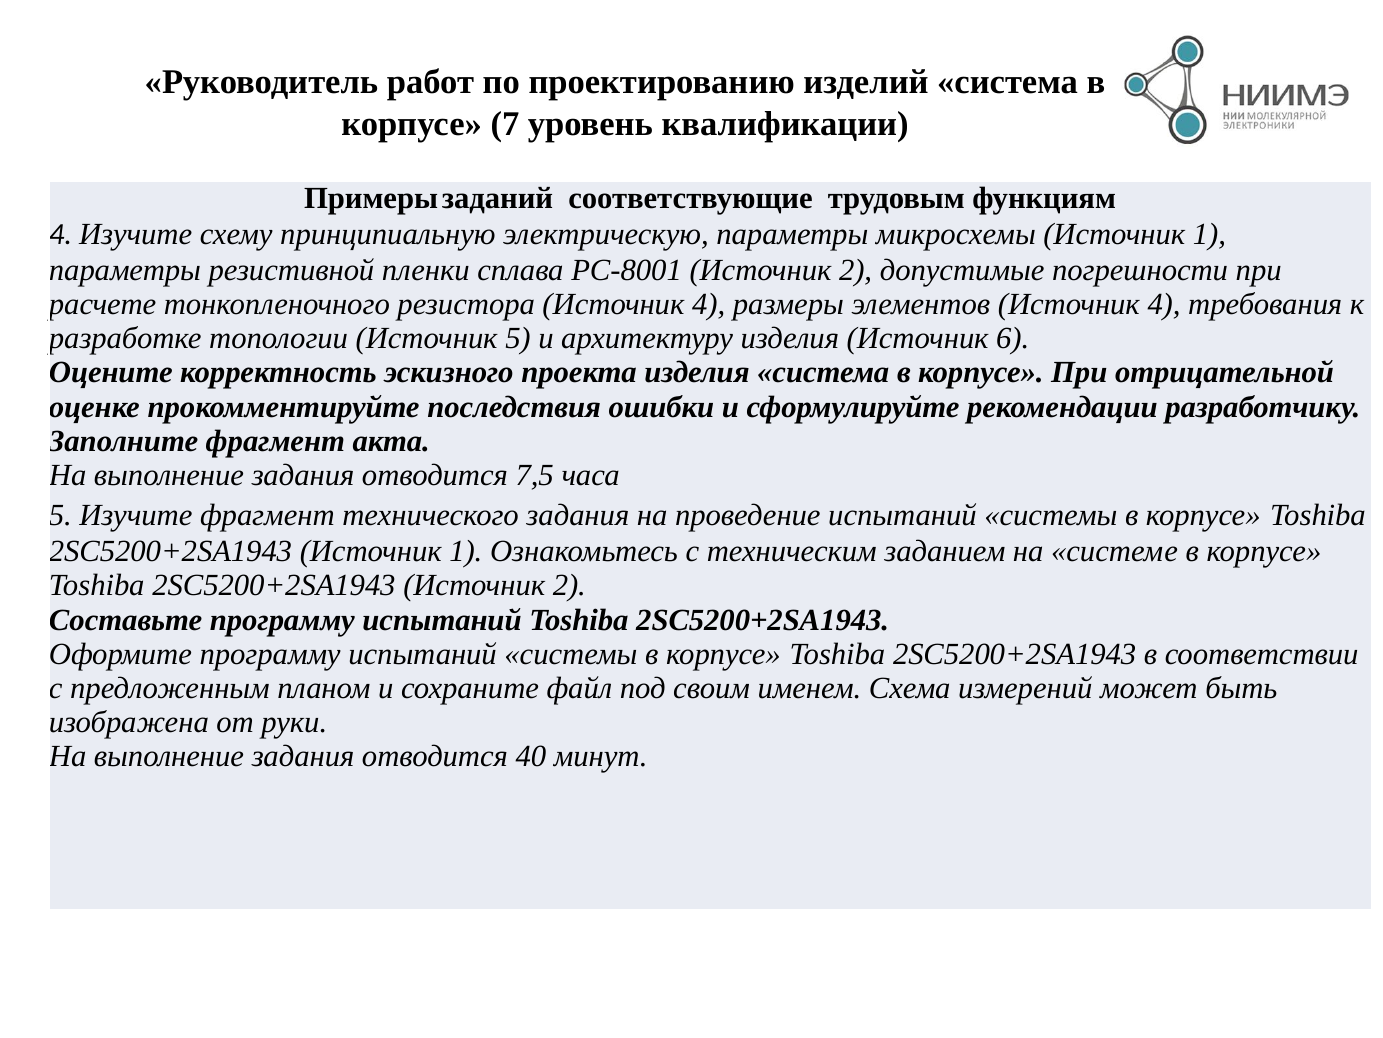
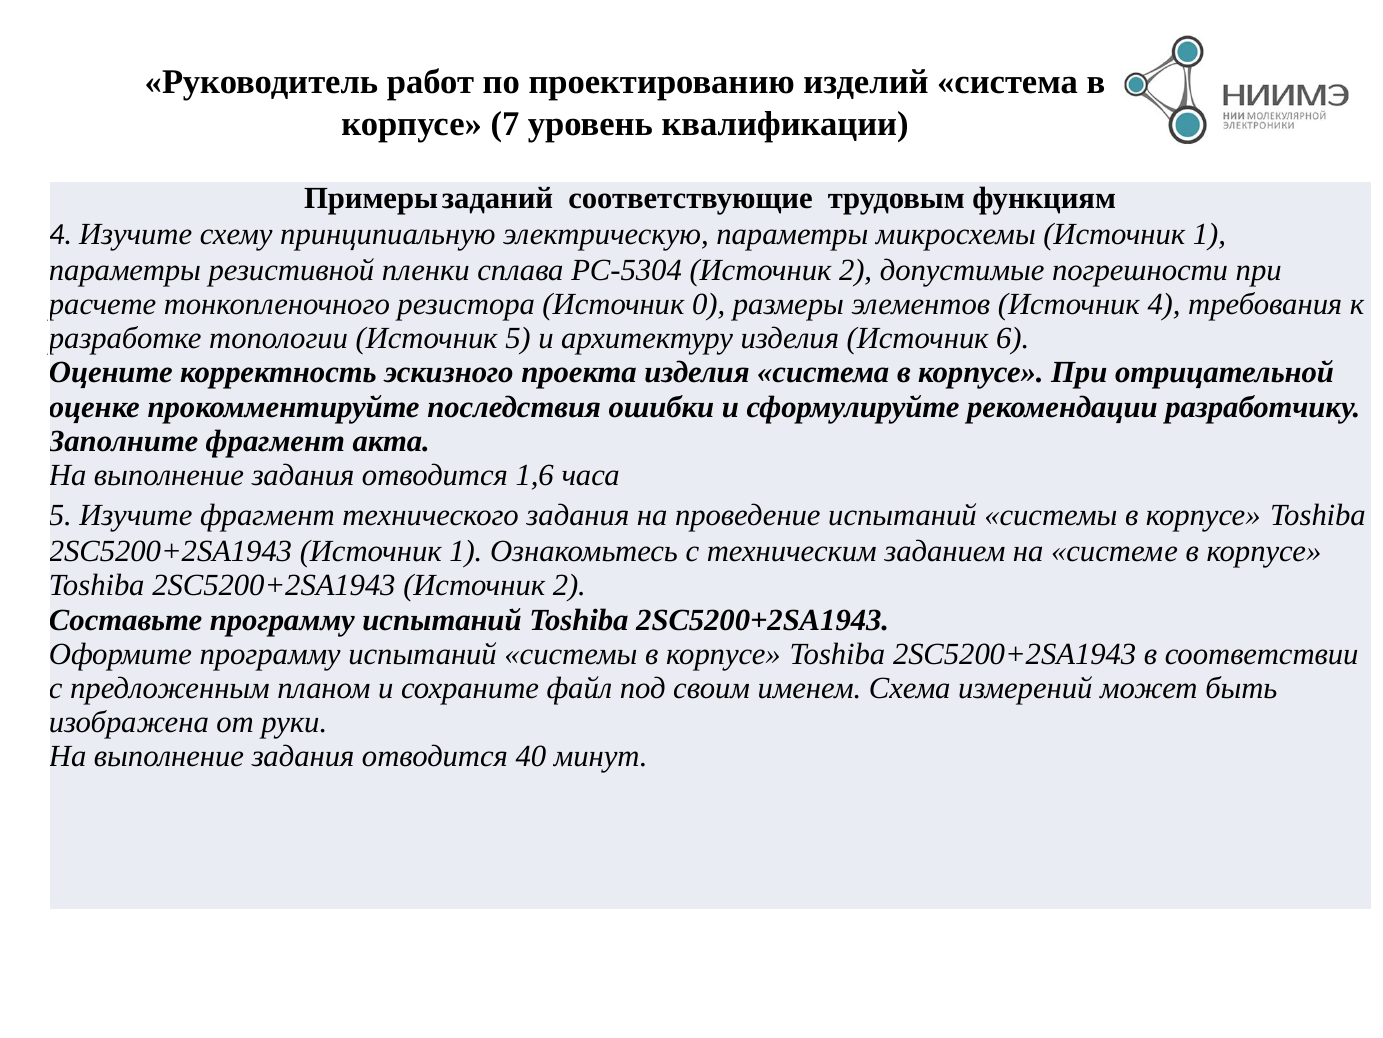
РС-8001: РС-8001 -> РС-5304
резистора Источник 4: 4 -> 0
7,5: 7,5 -> 1,6
